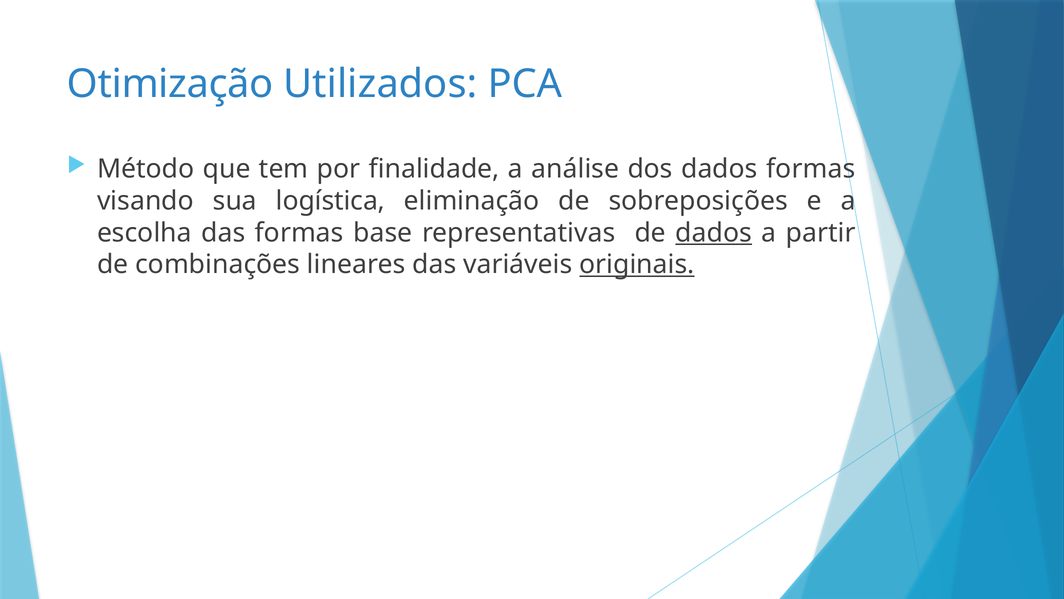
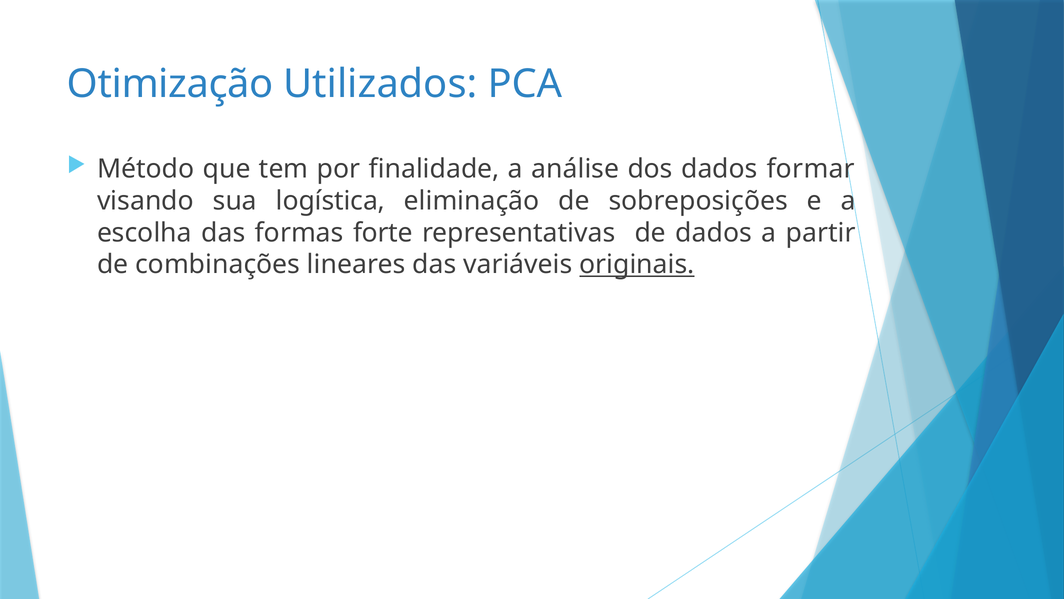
dados formas: formas -> formar
base: base -> forte
dados at (714, 233) underline: present -> none
